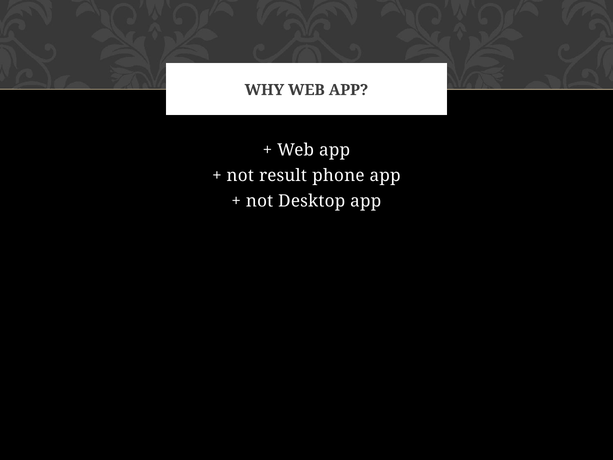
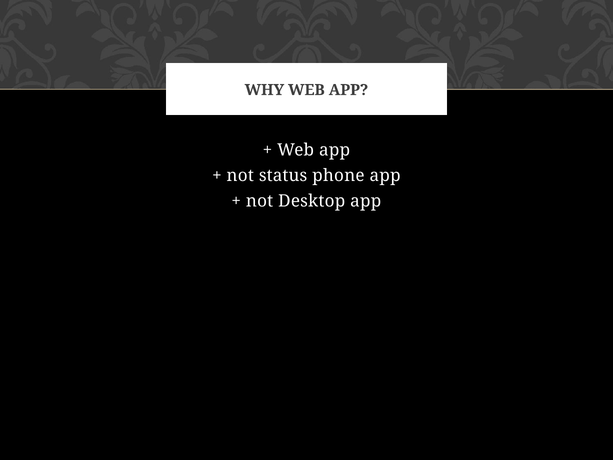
result: result -> status
